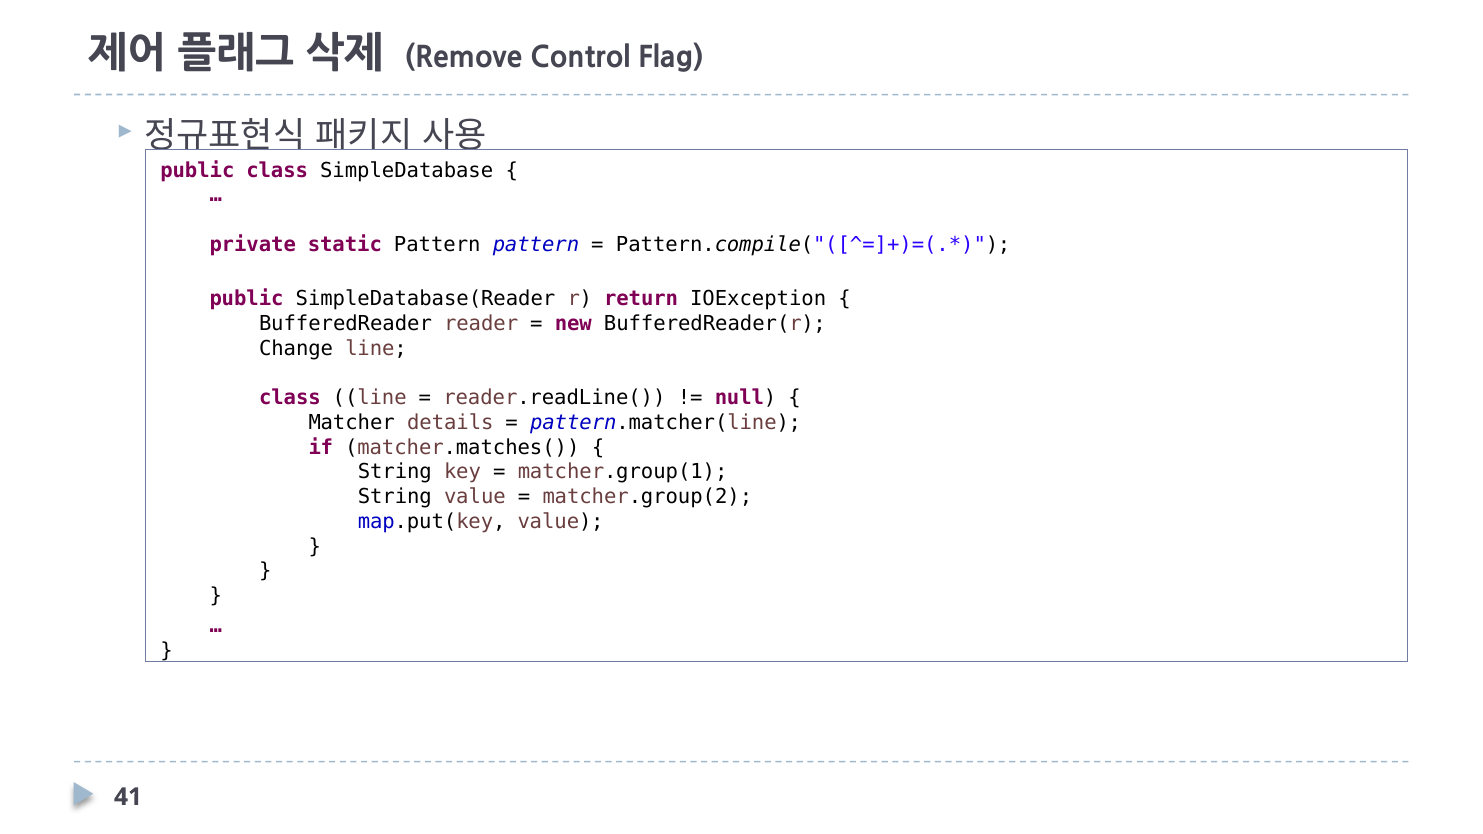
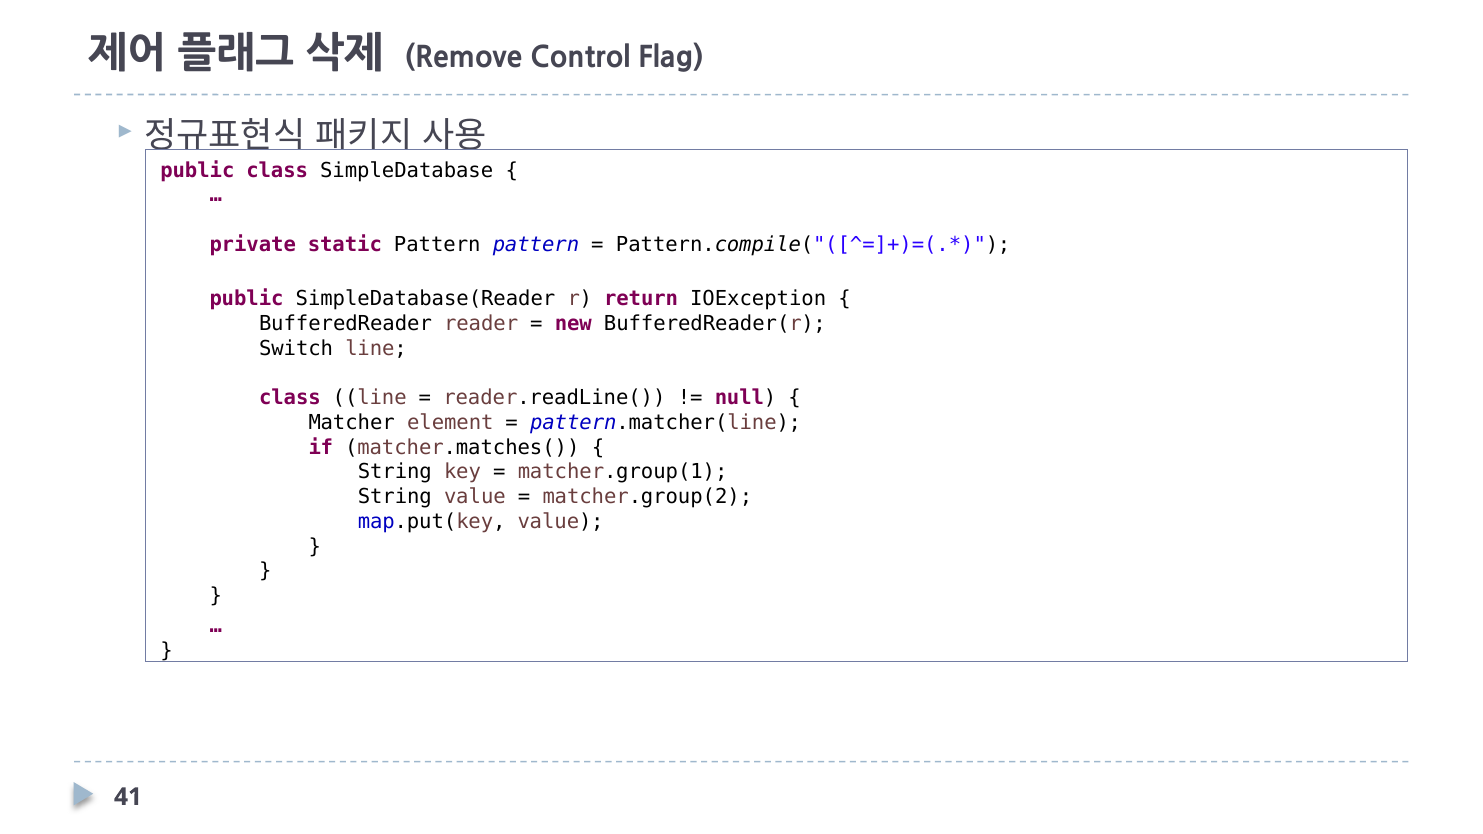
Change: Change -> Switch
details: details -> element
